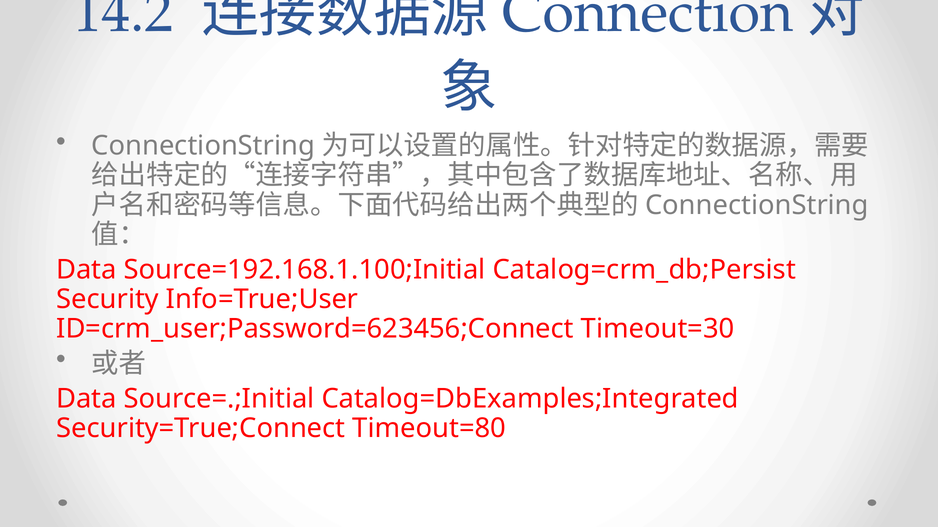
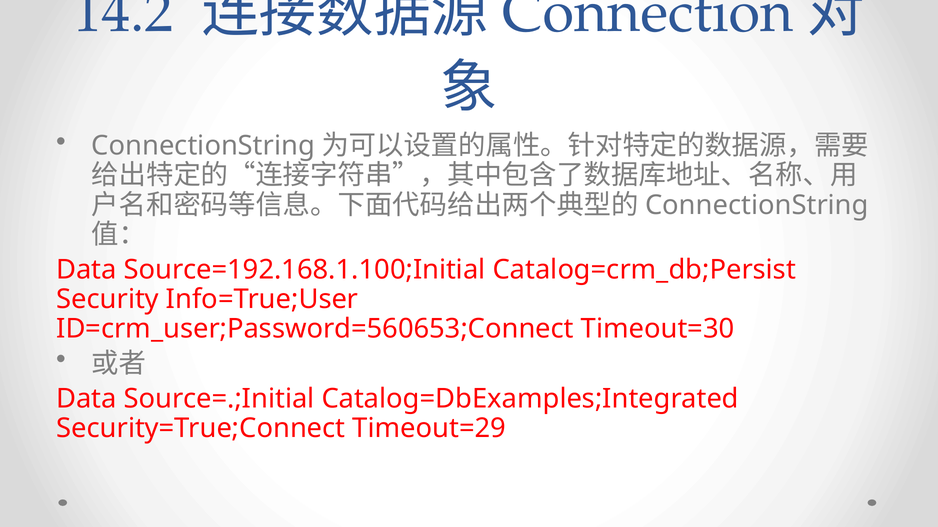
ID=crm_user;Password=623456;Connect: ID=crm_user;Password=623456;Connect -> ID=crm_user;Password=560653;Connect
Timeout=80: Timeout=80 -> Timeout=29
